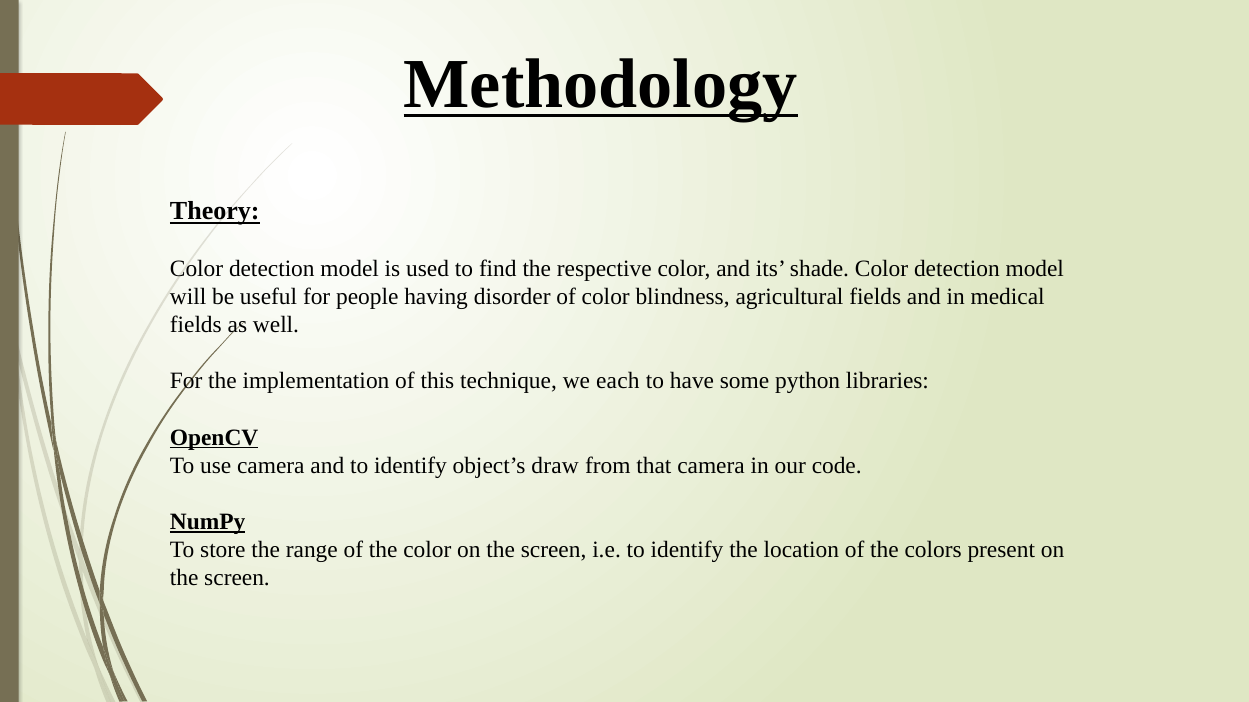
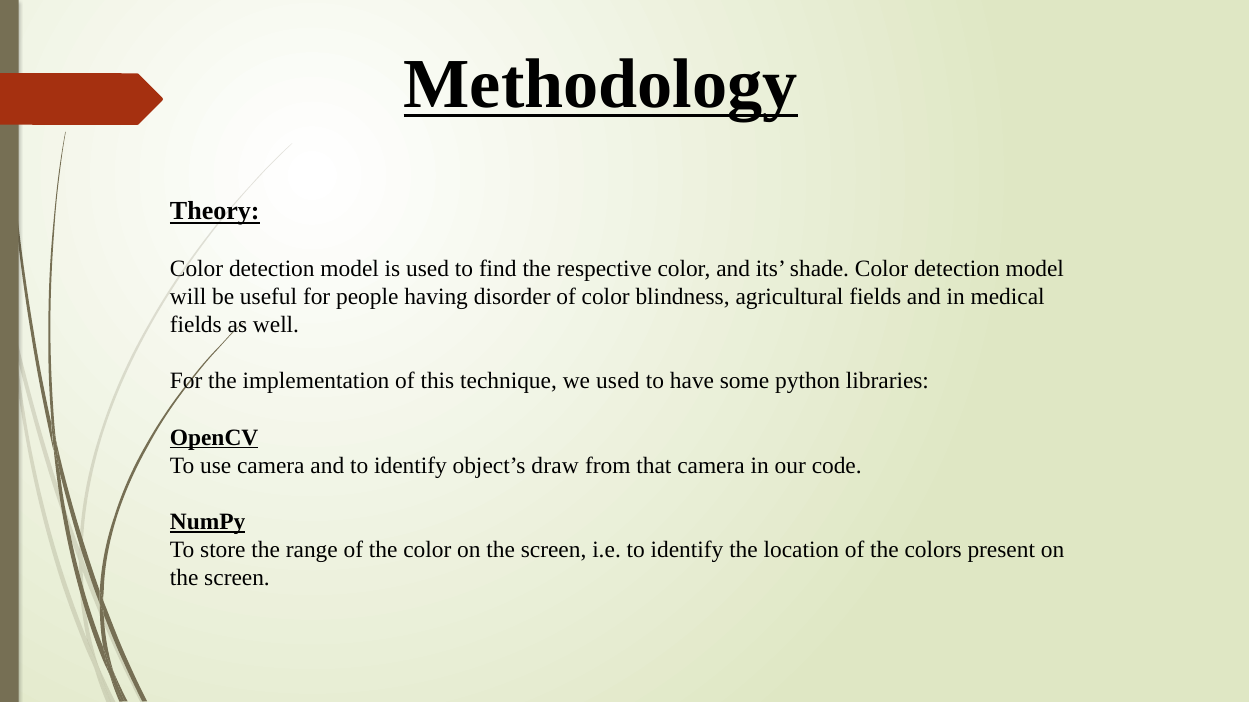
we each: each -> used
